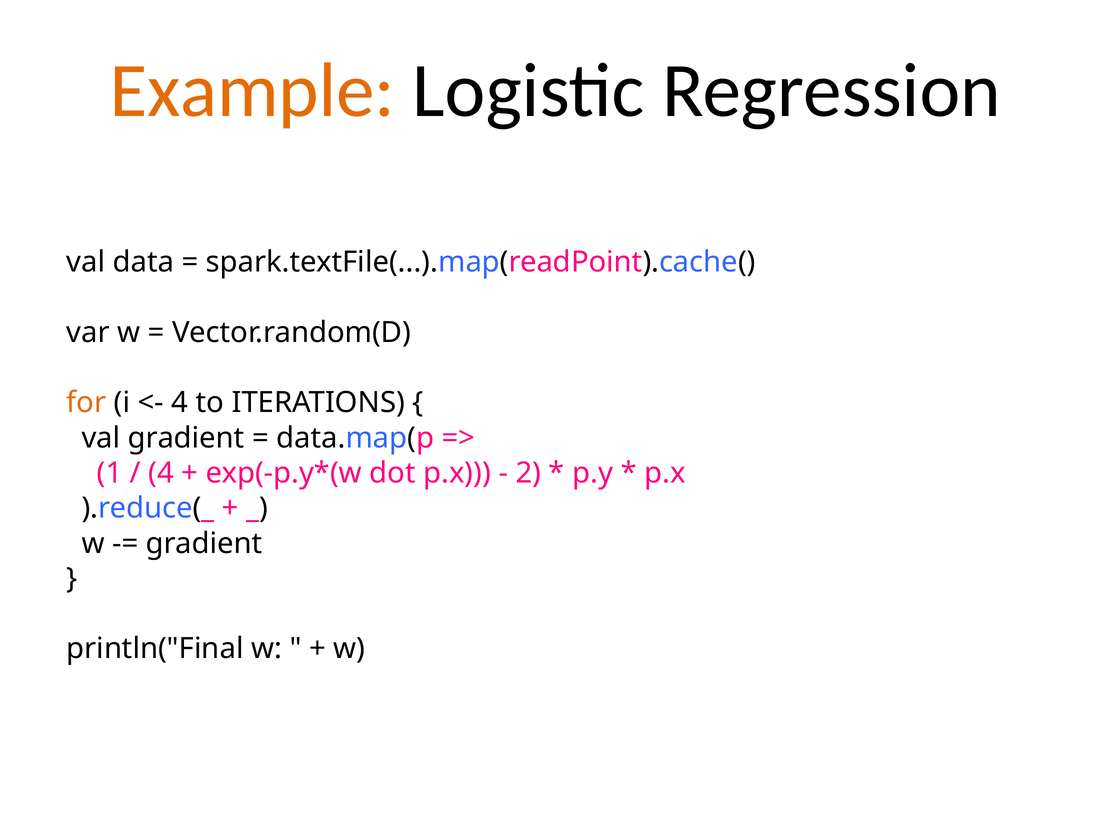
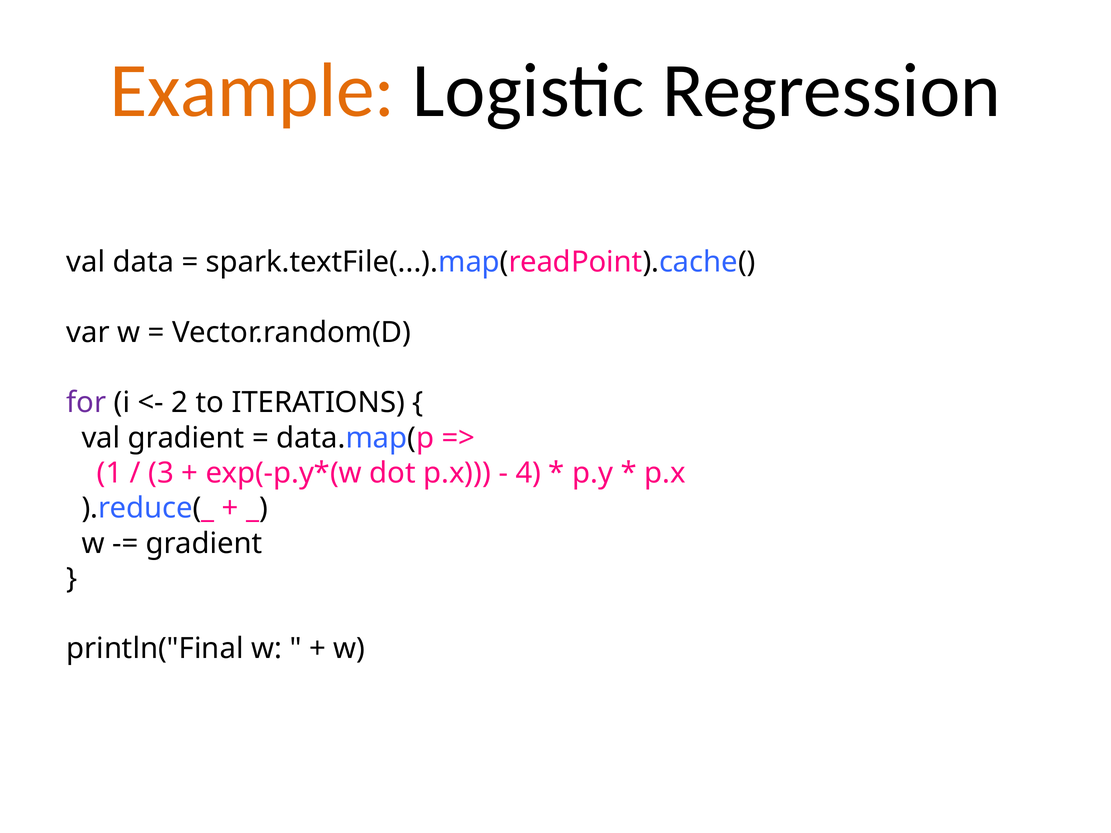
for colour: orange -> purple
4 at (180, 403): 4 -> 2
4 at (161, 473): 4 -> 3
2: 2 -> 4
